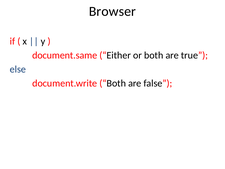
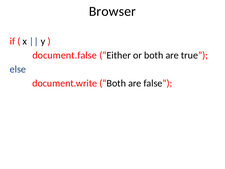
document.same: document.same -> document.false
